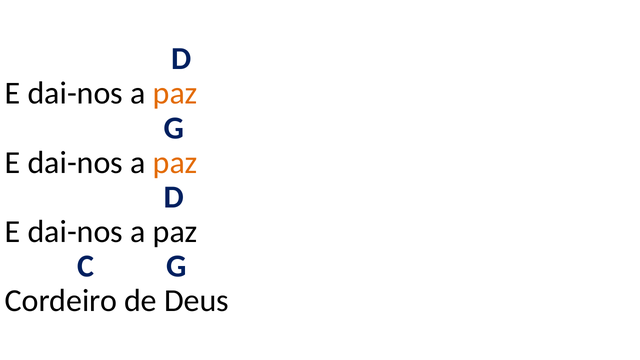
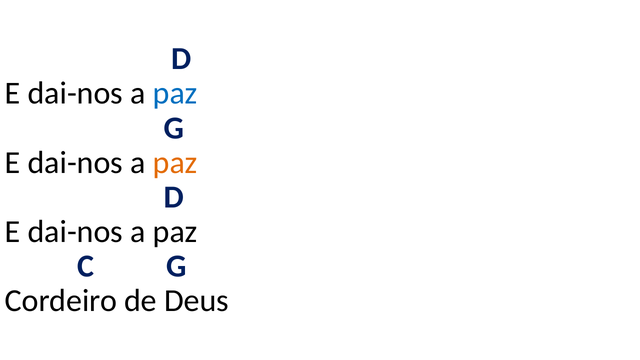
paz at (175, 93) colour: orange -> blue
